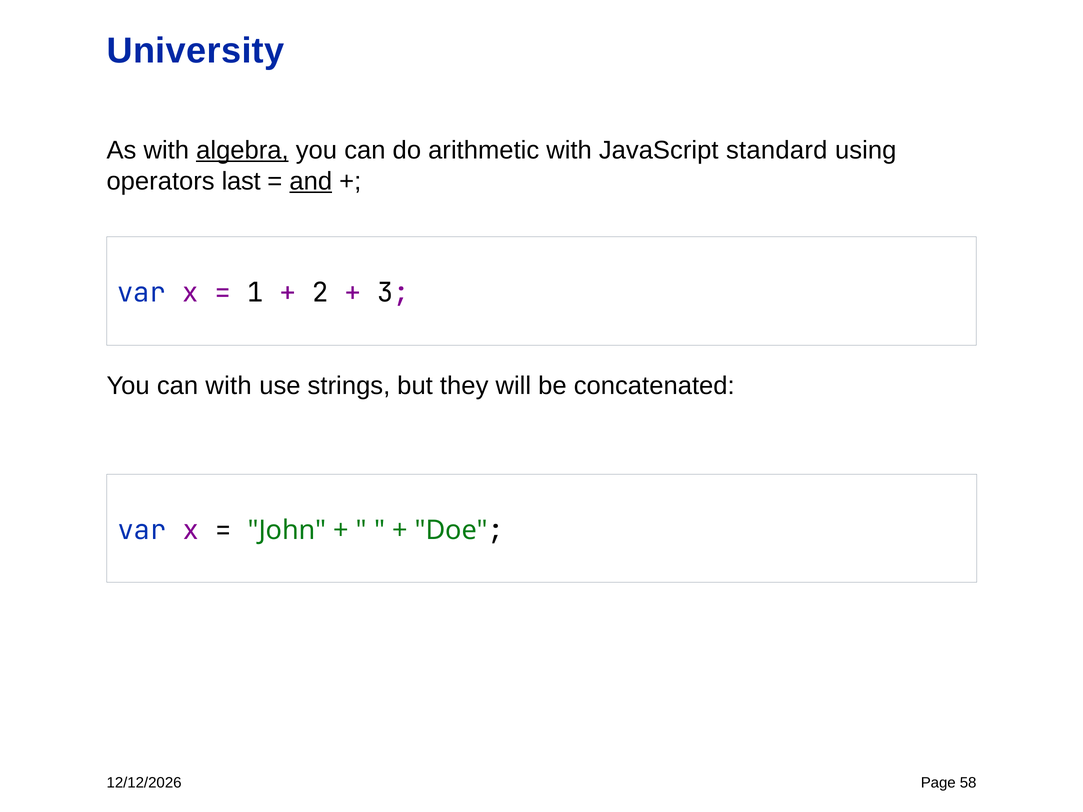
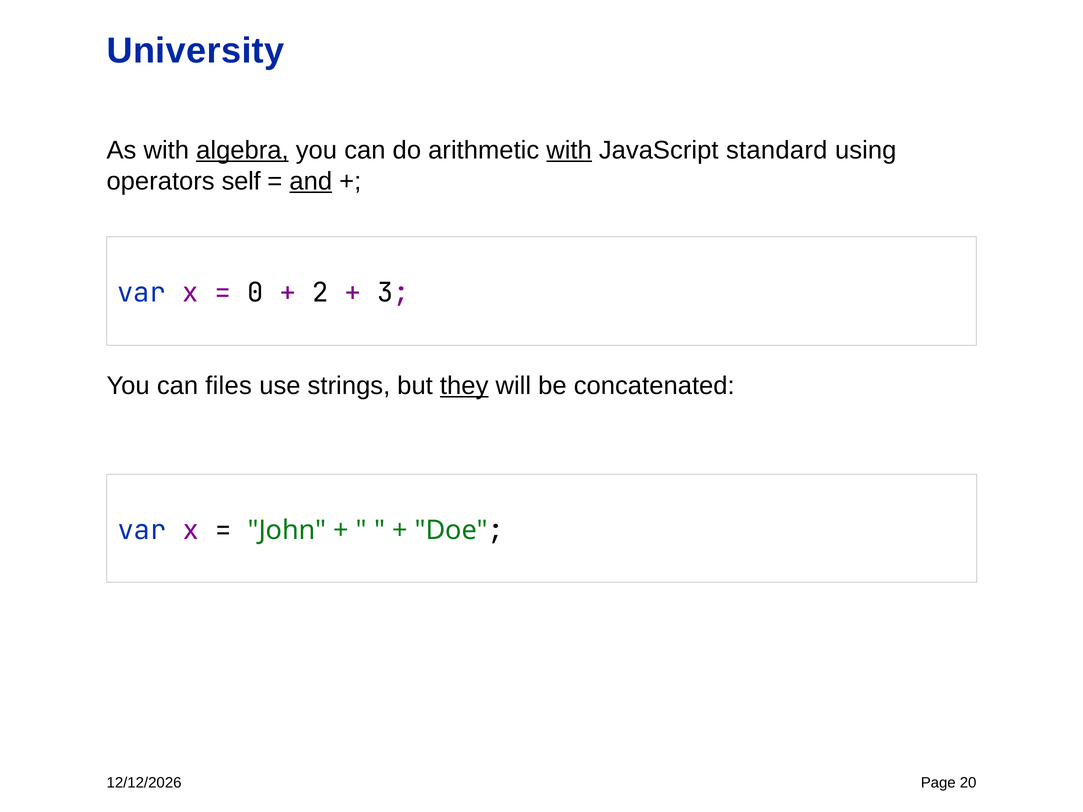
with at (569, 150) underline: none -> present
last: last -> self
1: 1 -> 0
can with: with -> files
they underline: none -> present
58: 58 -> 20
